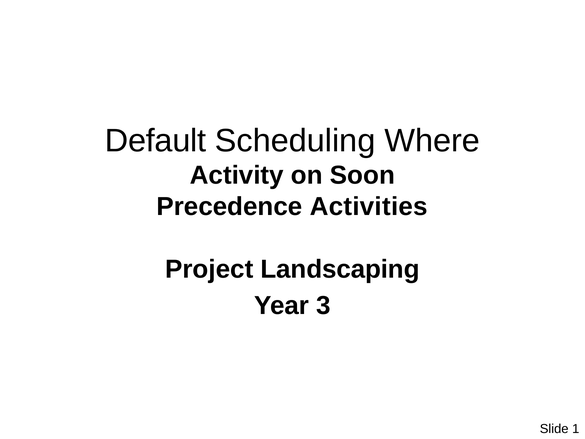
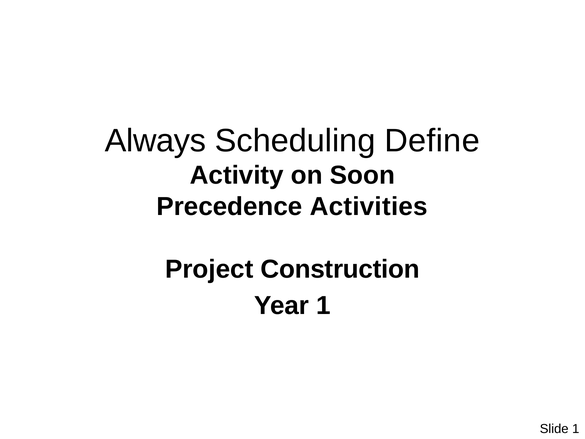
Default: Default -> Always
Where: Where -> Define
Landscaping: Landscaping -> Construction
Year 3: 3 -> 1
